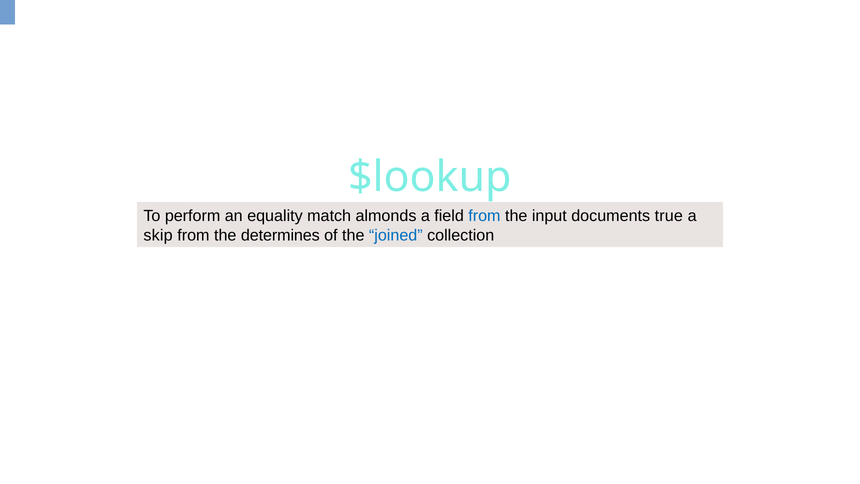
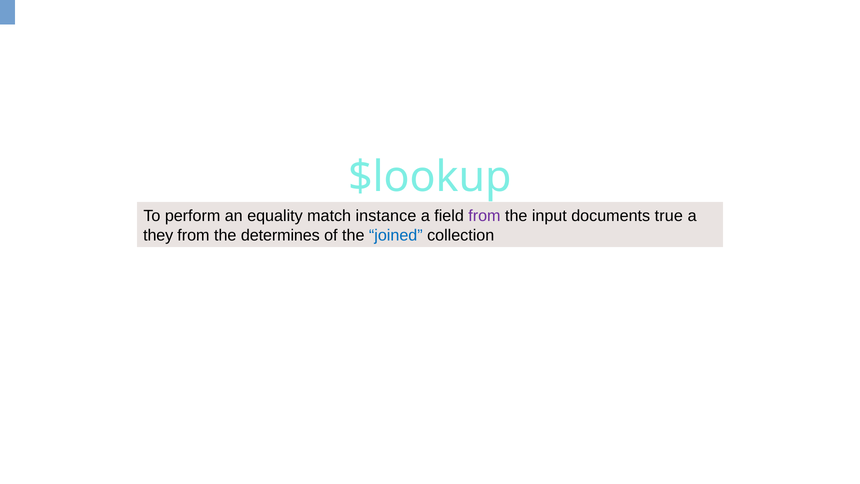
almonds: almonds -> instance
from at (484, 216) colour: blue -> purple
skip: skip -> they
